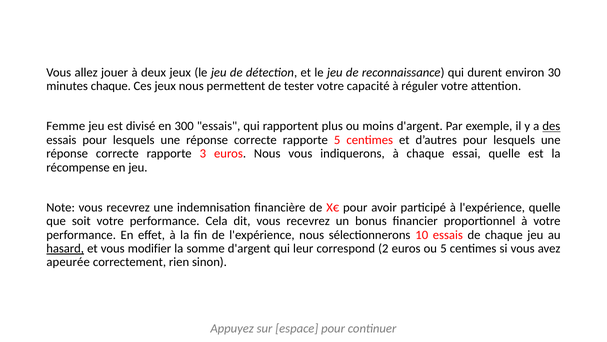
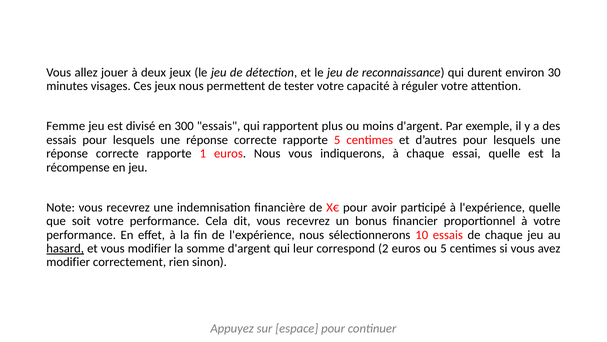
minutes chaque: chaque -> visages
des underline: present -> none
3: 3 -> 1
apeurée at (68, 262): apeurée -> modifier
